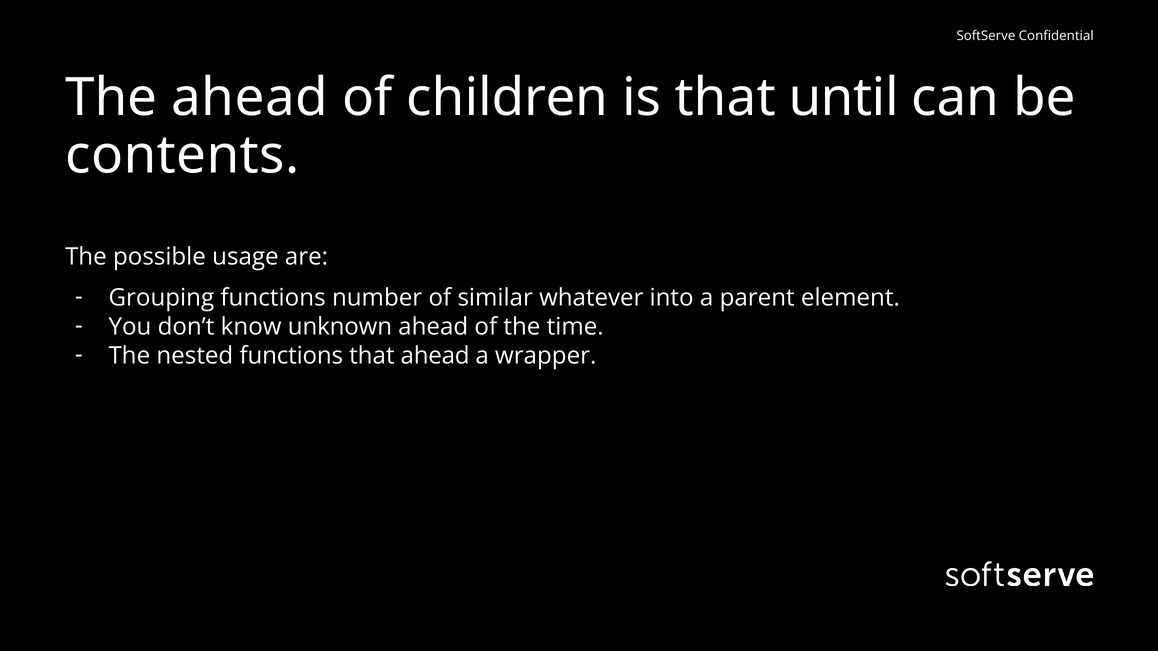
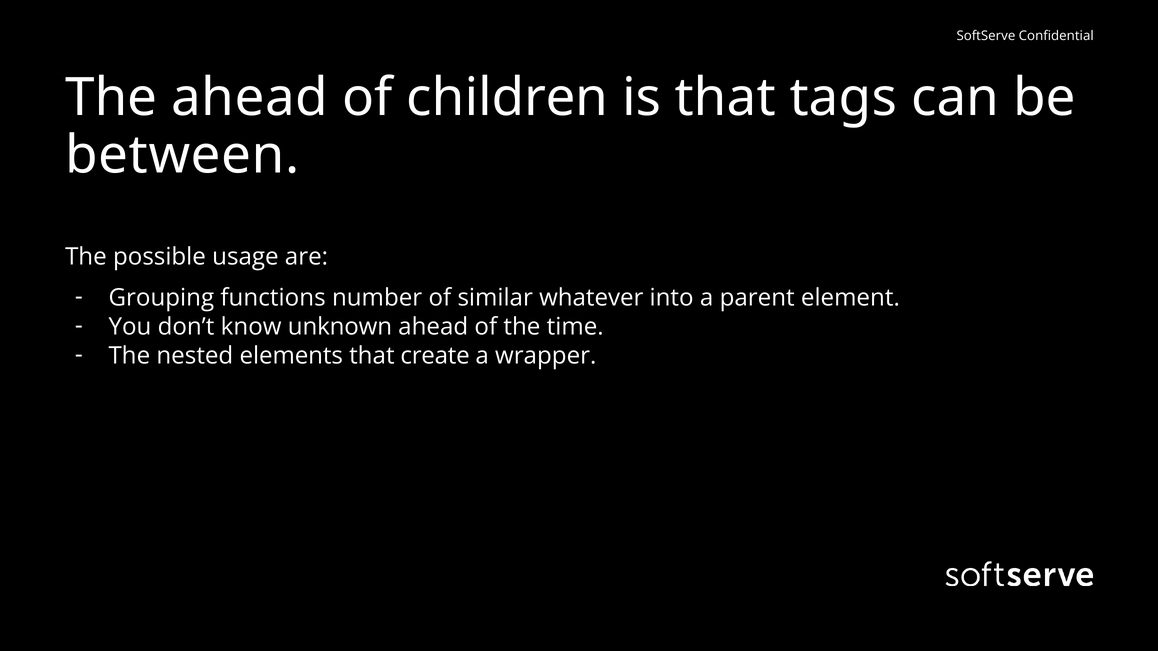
until: until -> tags
contents: contents -> between
nested functions: functions -> elements
that ahead: ahead -> create
